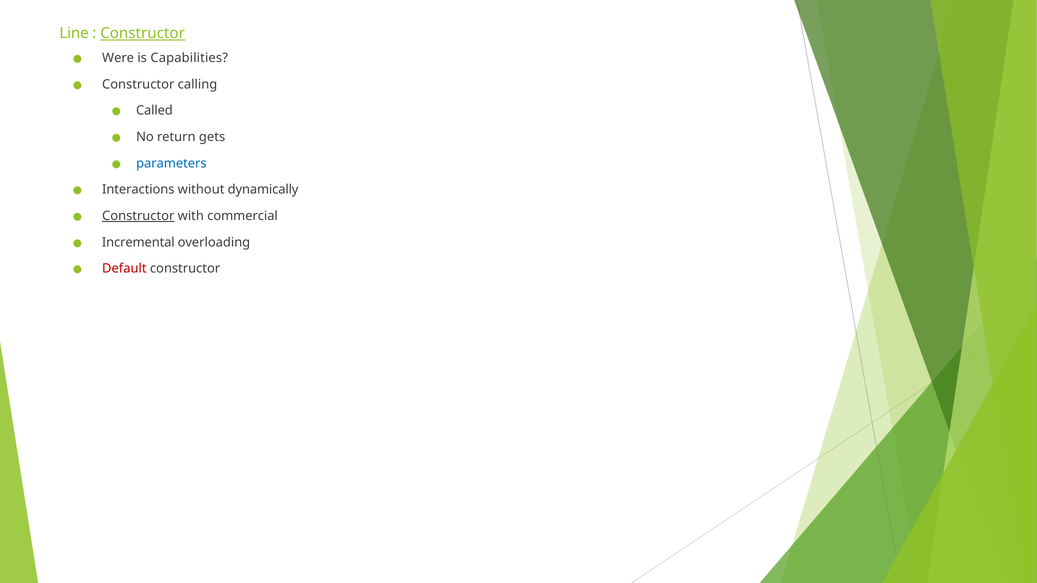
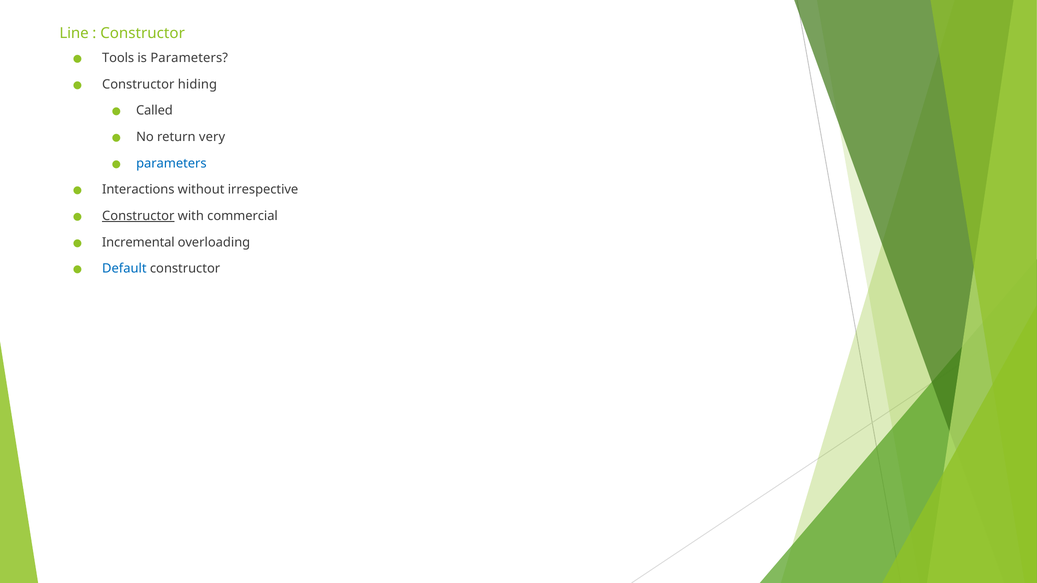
Constructor at (143, 33) underline: present -> none
Were: Were -> Tools
is Capabilities: Capabilities -> Parameters
calling: calling -> hiding
gets: gets -> very
dynamically: dynamically -> irrespective
Default colour: red -> blue
